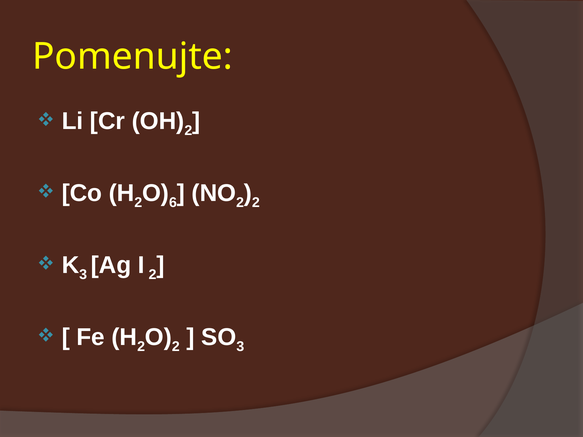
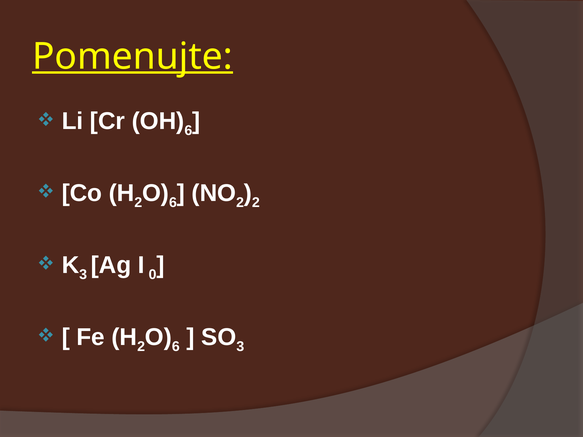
Pomenujte underline: none -> present
2 at (188, 131): 2 -> 6
I 2: 2 -> 0
2 at (176, 347): 2 -> 6
